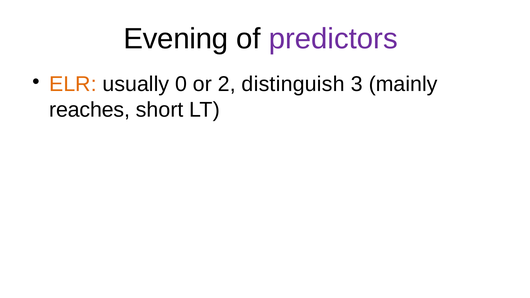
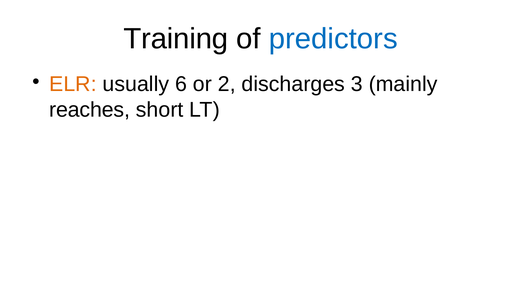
Evening: Evening -> Training
predictors colour: purple -> blue
0: 0 -> 6
distinguish: distinguish -> discharges
